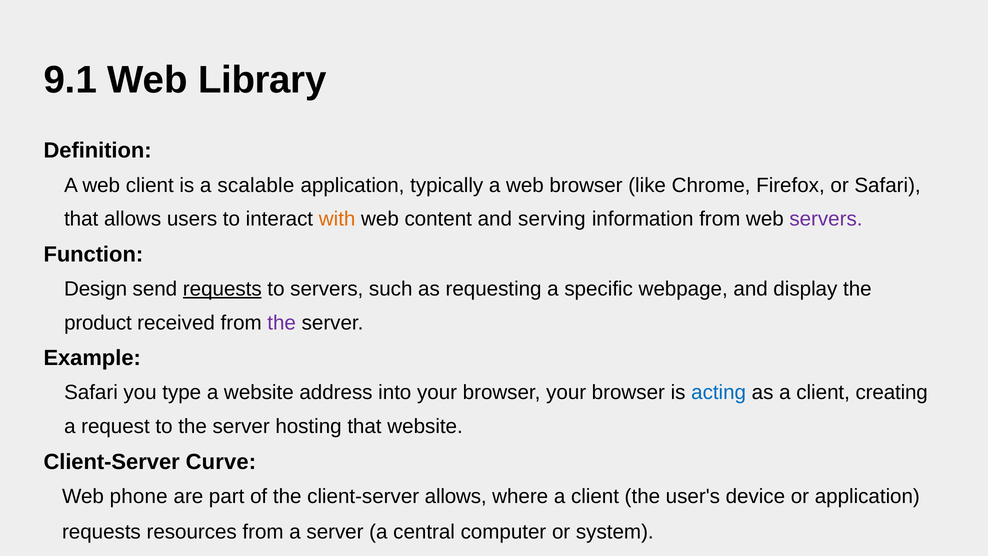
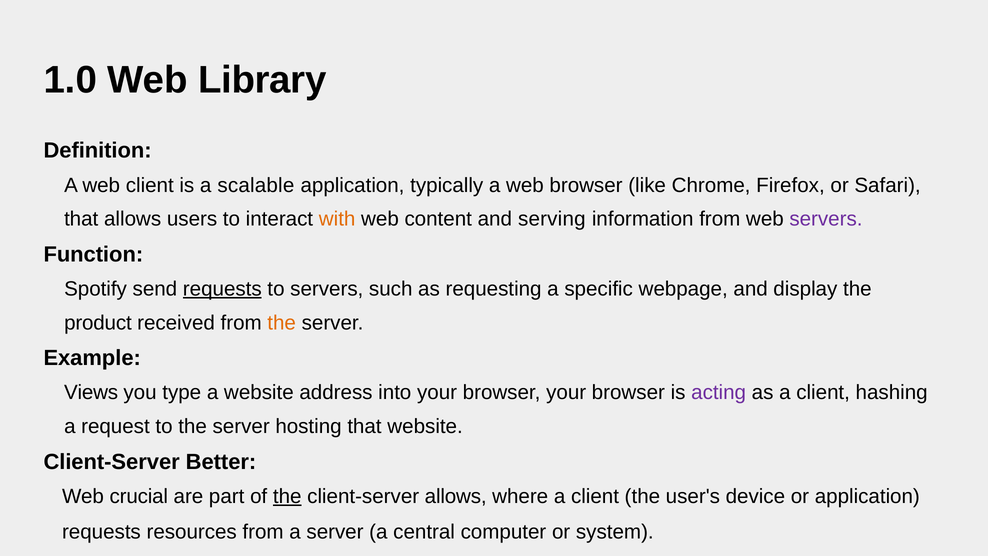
9.1: 9.1 -> 1.0
Design: Design -> Spotify
the at (282, 323) colour: purple -> orange
Safari at (91, 392): Safari -> Views
acting colour: blue -> purple
creating: creating -> hashing
Curve: Curve -> Better
phone: phone -> crucial
the at (287, 496) underline: none -> present
